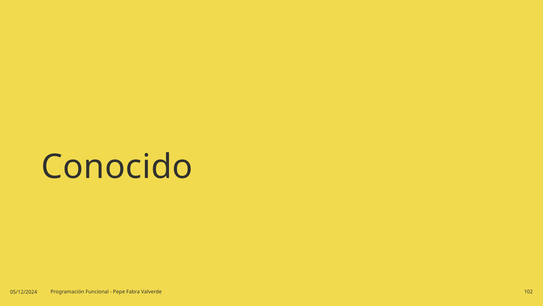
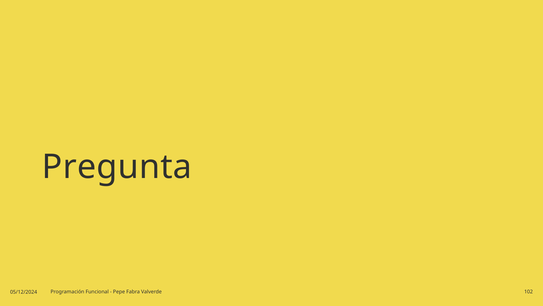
Conocido: Conocido -> Pregunta
